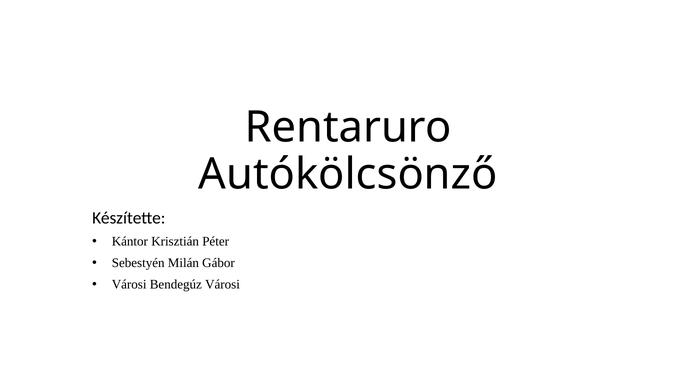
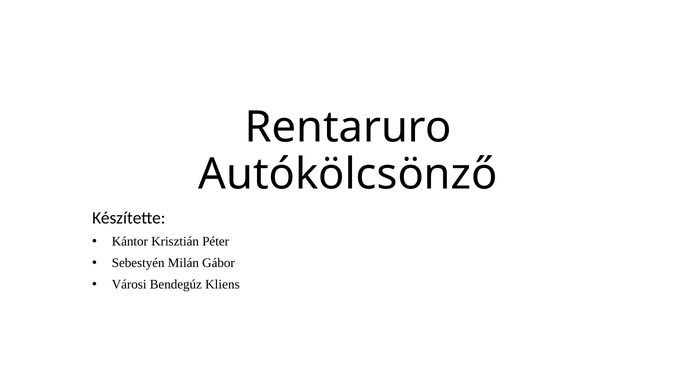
Bendegúz Városi: Városi -> Kliens
